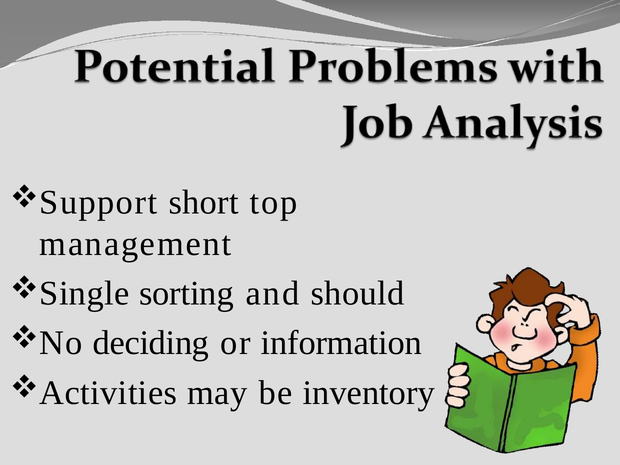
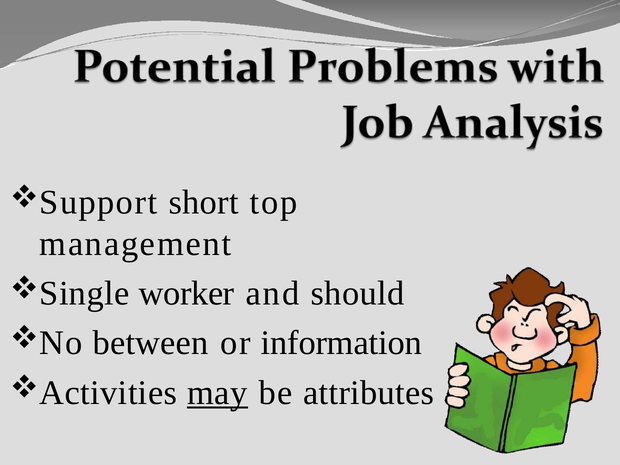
sorting: sorting -> worker
deciding: deciding -> between
may underline: none -> present
inventory: inventory -> attributes
